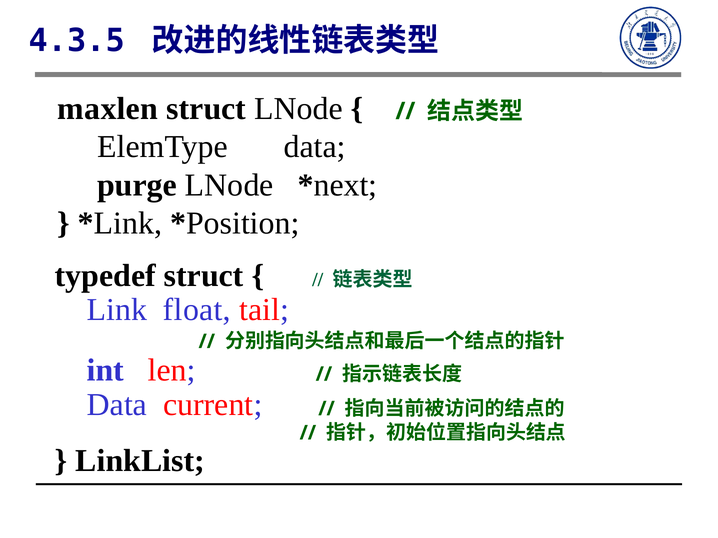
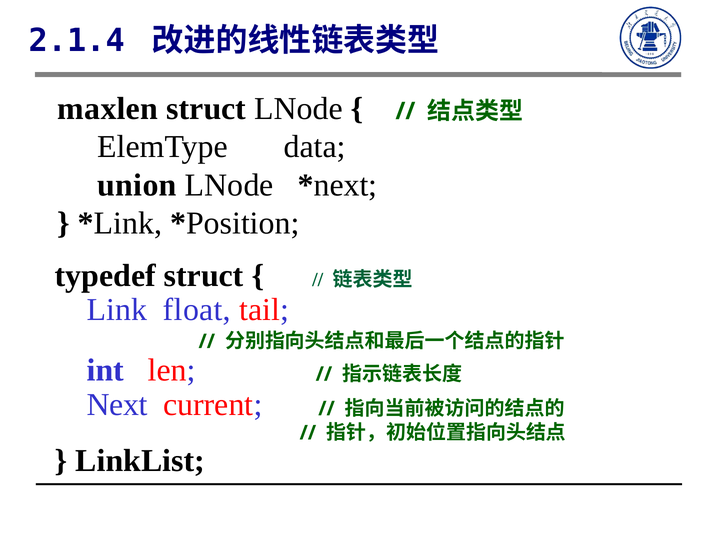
4.3.5: 4.3.5 -> 2.1.4
purge: purge -> union
Data at (117, 405): Data -> Next
